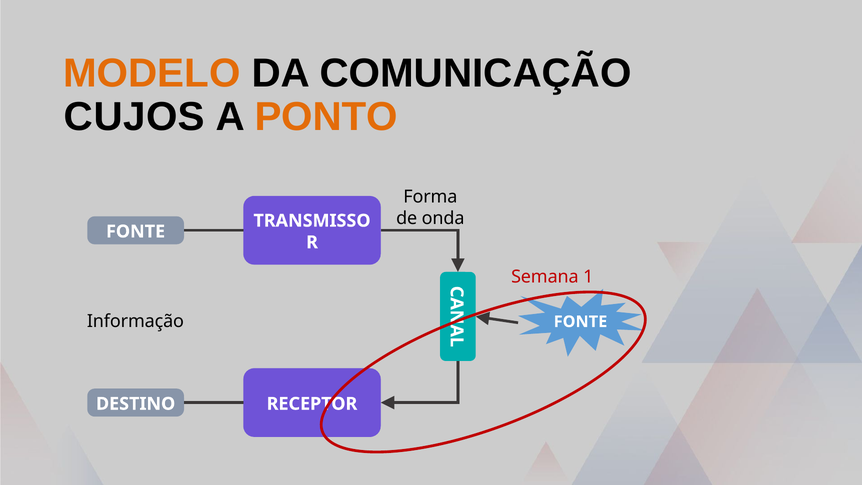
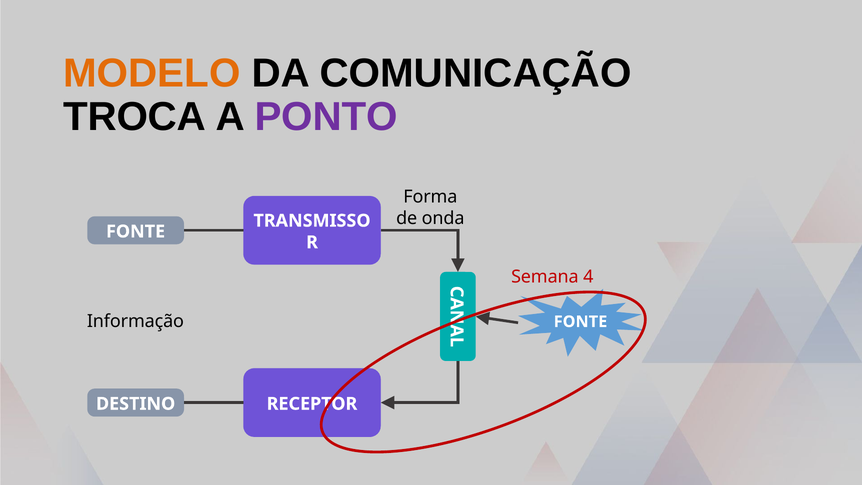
CUJOS: CUJOS -> TROCA
PONTO colour: orange -> purple
1: 1 -> 4
